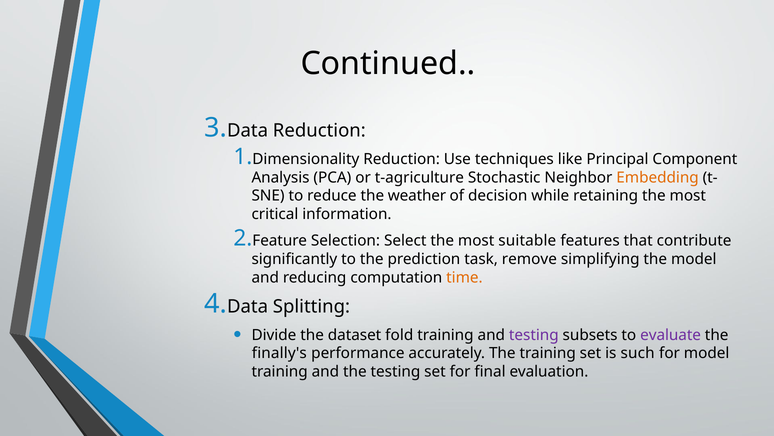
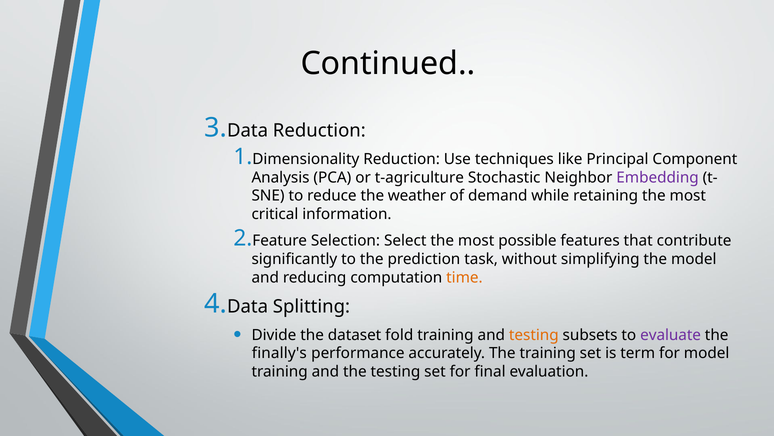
Embedding colour: orange -> purple
decision: decision -> demand
suitable: suitable -> possible
remove: remove -> without
testing at (534, 335) colour: purple -> orange
such: such -> term
